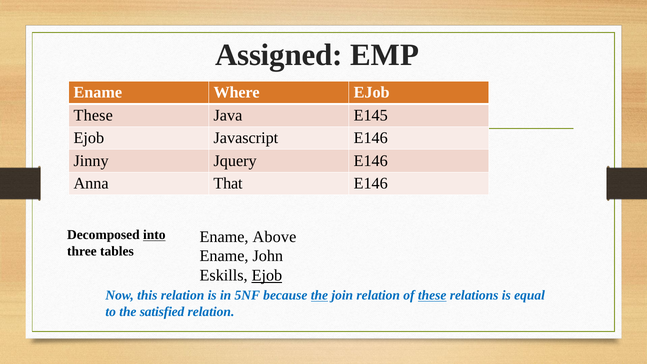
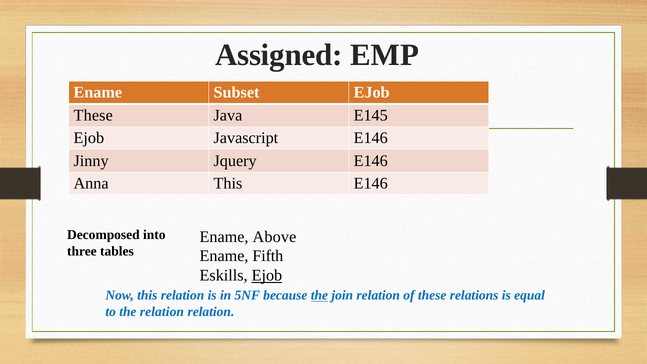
Where: Where -> Subset
Anna That: That -> This
into underline: present -> none
John: John -> Fifth
these at (432, 295) underline: present -> none
the satisfied: satisfied -> relation
